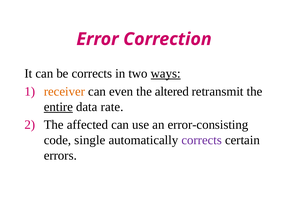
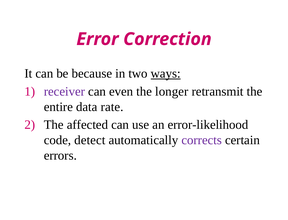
be corrects: corrects -> because
receiver colour: orange -> purple
altered: altered -> longer
entire underline: present -> none
error-consisting: error-consisting -> error-likelihood
single: single -> detect
